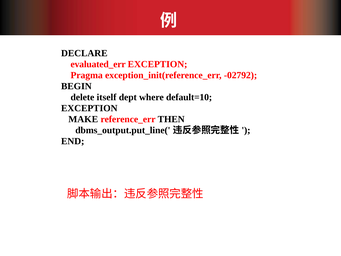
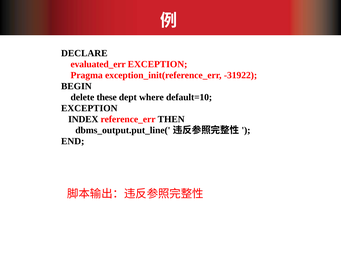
-02792: -02792 -> -31922
itself: itself -> these
MAKE: MAKE -> INDEX
